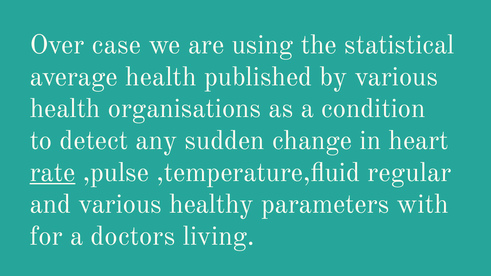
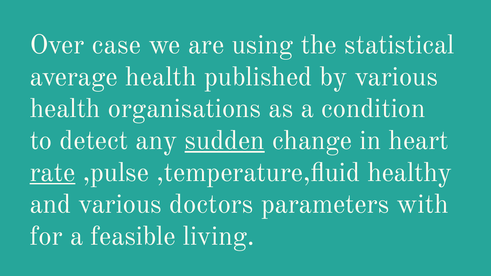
sudden underline: none -> present
regular: regular -> healthy
healthy: healthy -> doctors
doctors: doctors -> feasible
